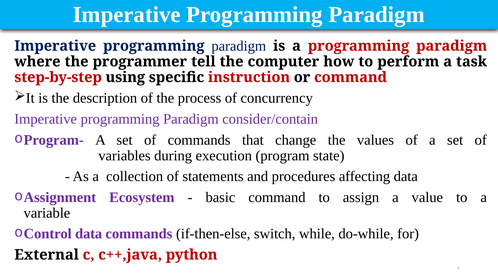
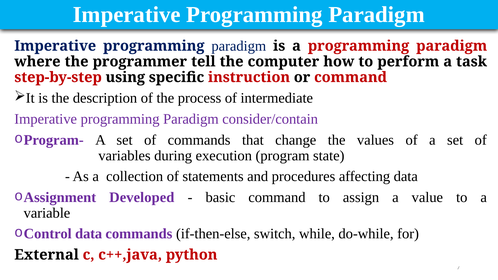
concurrency: concurrency -> intermediate
Ecosystem: Ecosystem -> Developed
